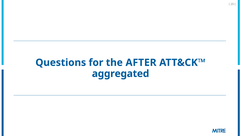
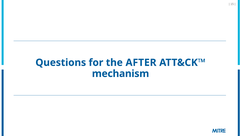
aggregated: aggregated -> mechanism
